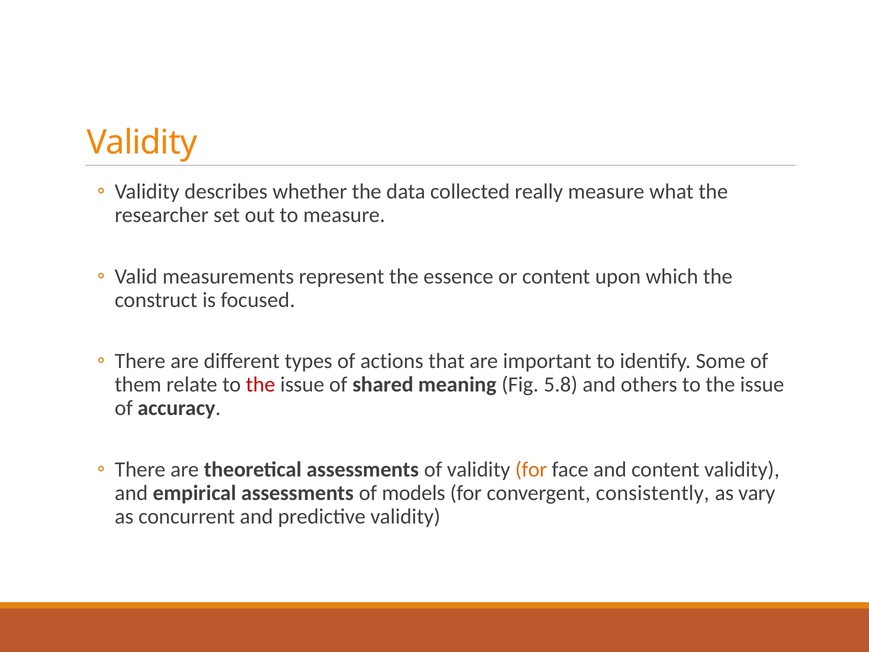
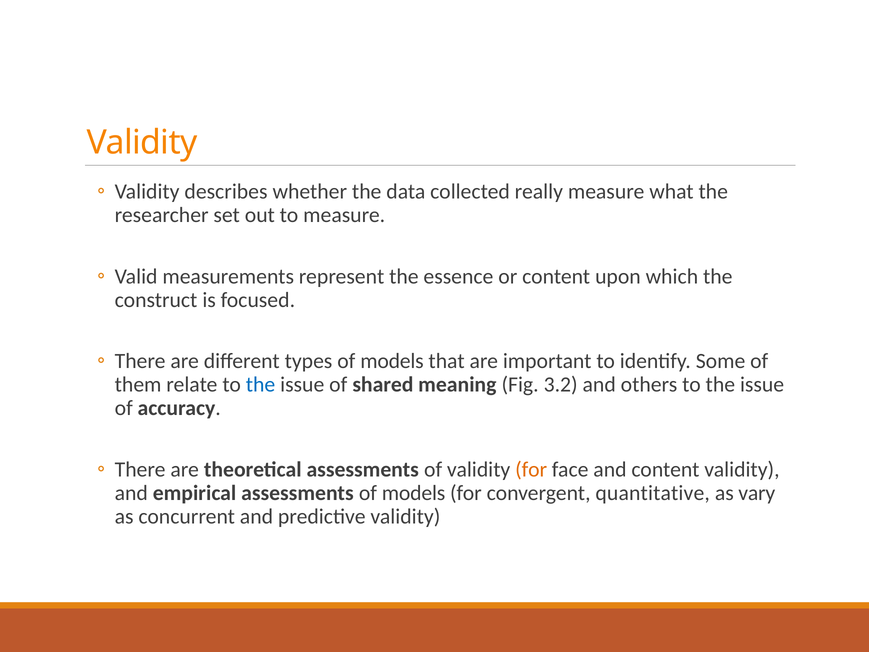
types of actions: actions -> models
the at (261, 385) colour: red -> blue
5.8: 5.8 -> 3.2
consistently: consistently -> quantitative
